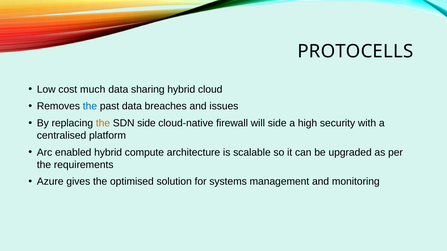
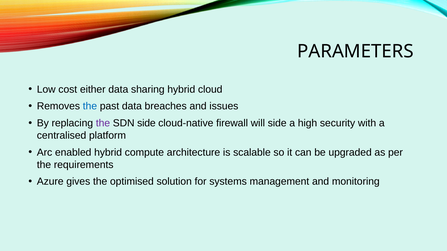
PROTOCELLS: PROTOCELLS -> PARAMETERS
much: much -> either
the at (103, 123) colour: orange -> purple
